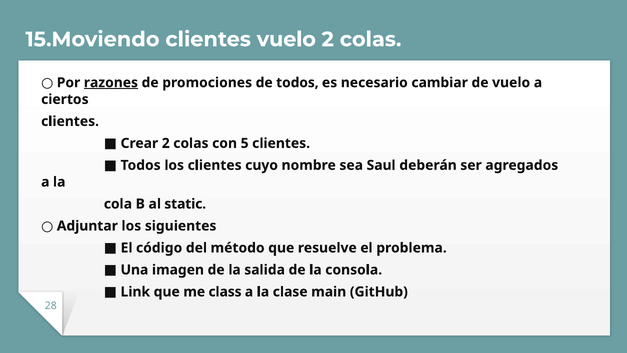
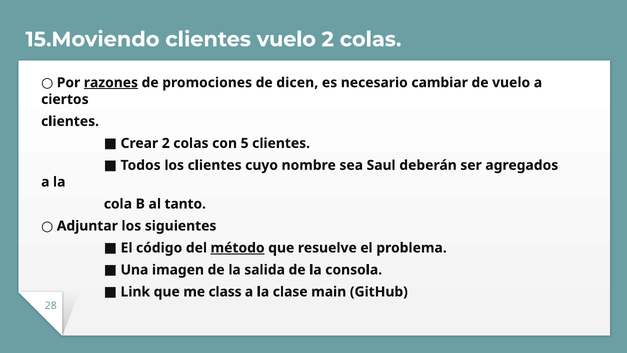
de todos: todos -> dicen
static: static -> tanto
método underline: none -> present
